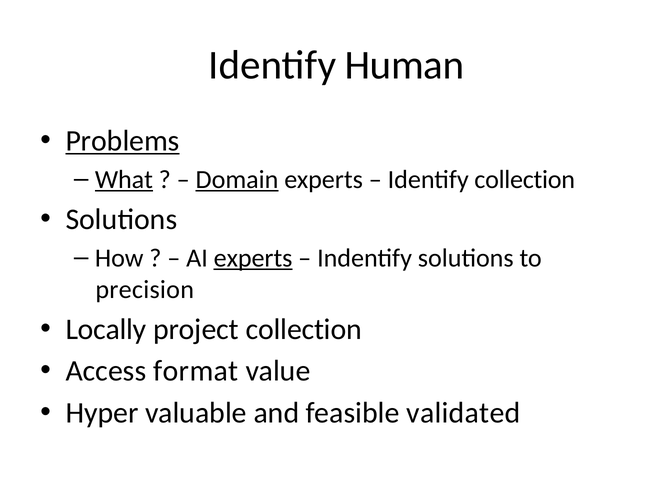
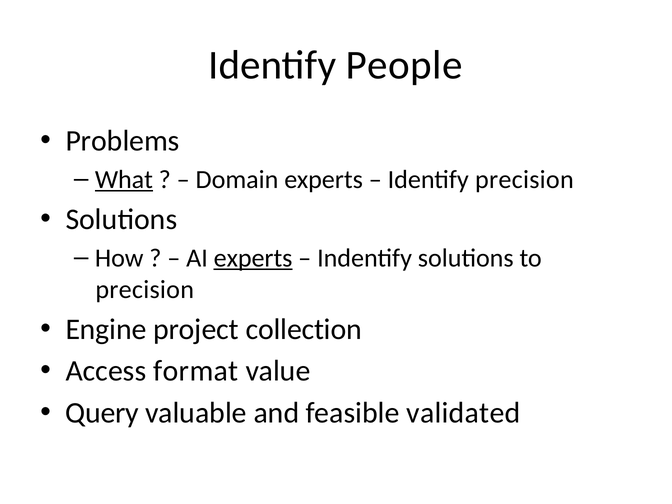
Human: Human -> People
Problems underline: present -> none
Domain underline: present -> none
Identify collection: collection -> precision
Locally: Locally -> Engine
Hyper: Hyper -> Query
